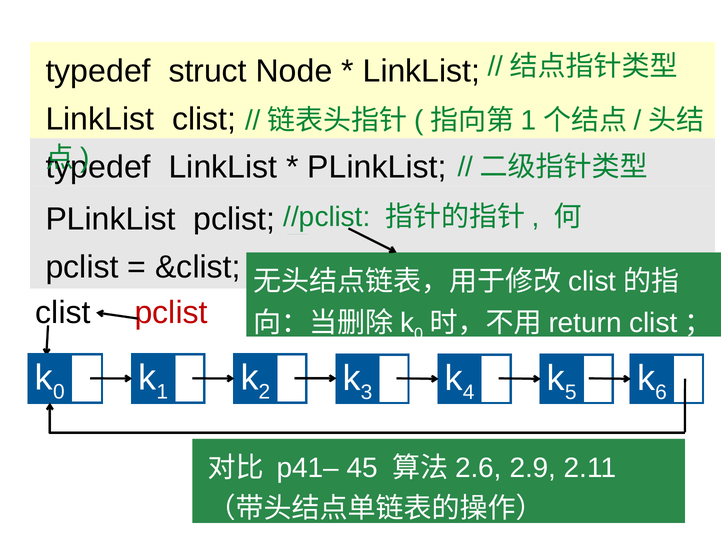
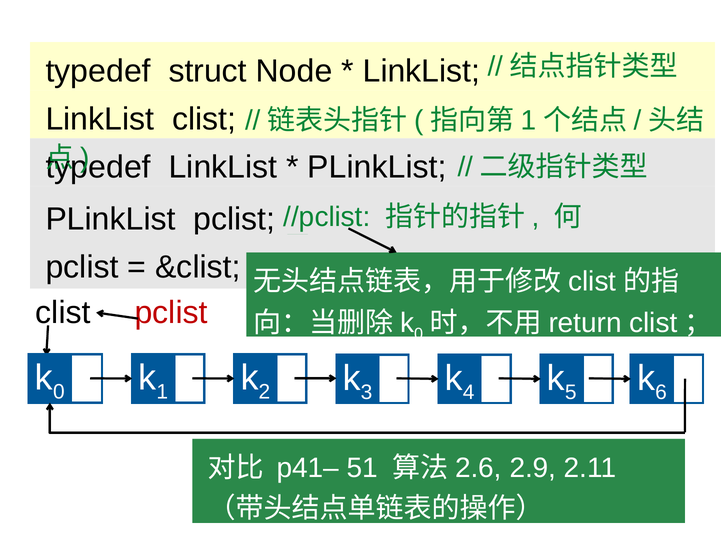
45: 45 -> 51
